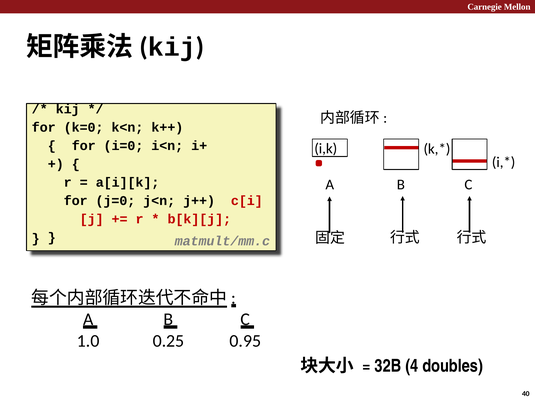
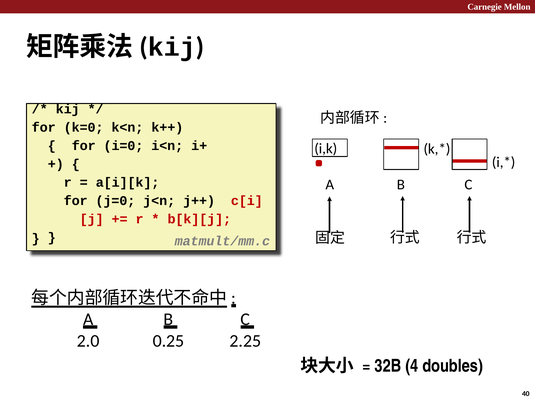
1.0: 1.0 -> 2.0
0.95: 0.95 -> 2.25
